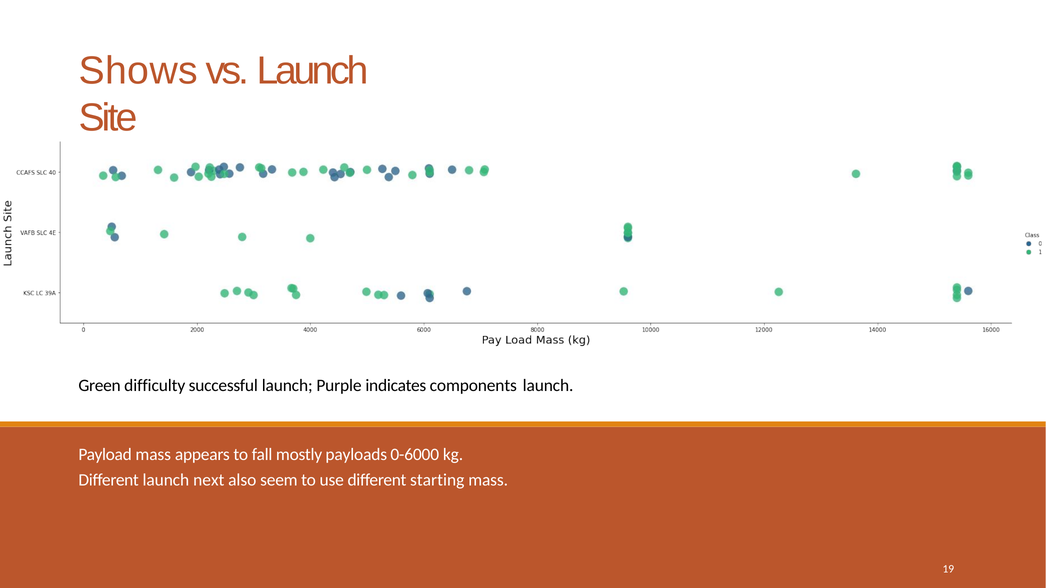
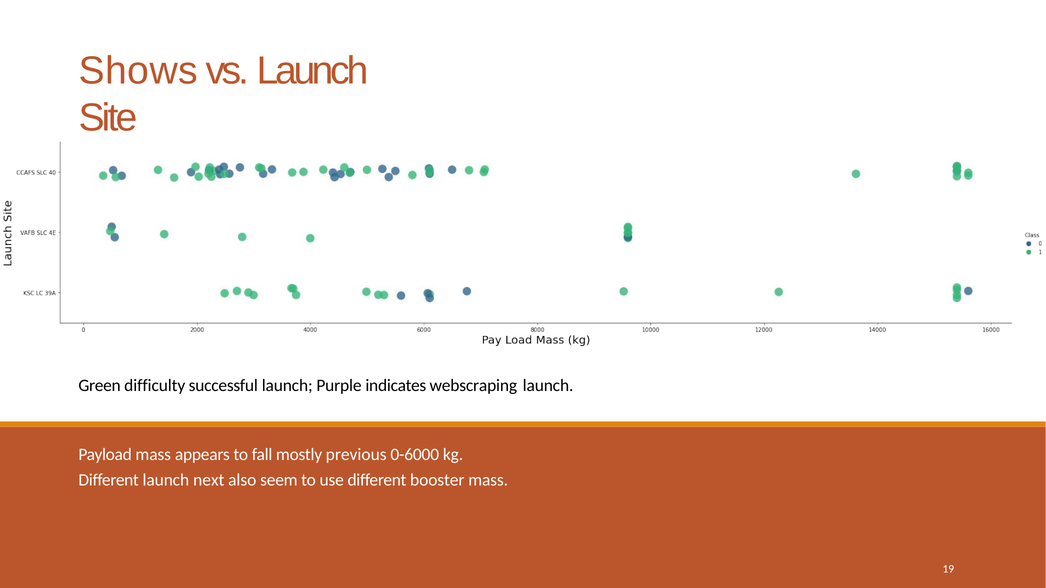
components: components -> webscraping
payloads: payloads -> previous
starting: starting -> booster
